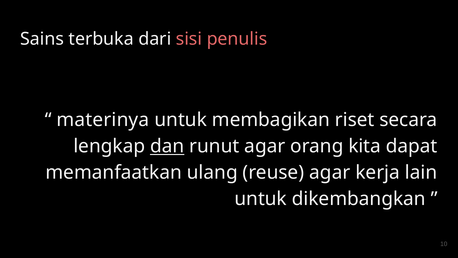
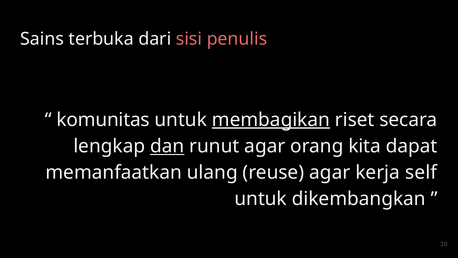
materinya: materinya -> komunitas
membagikan underline: none -> present
lain: lain -> self
